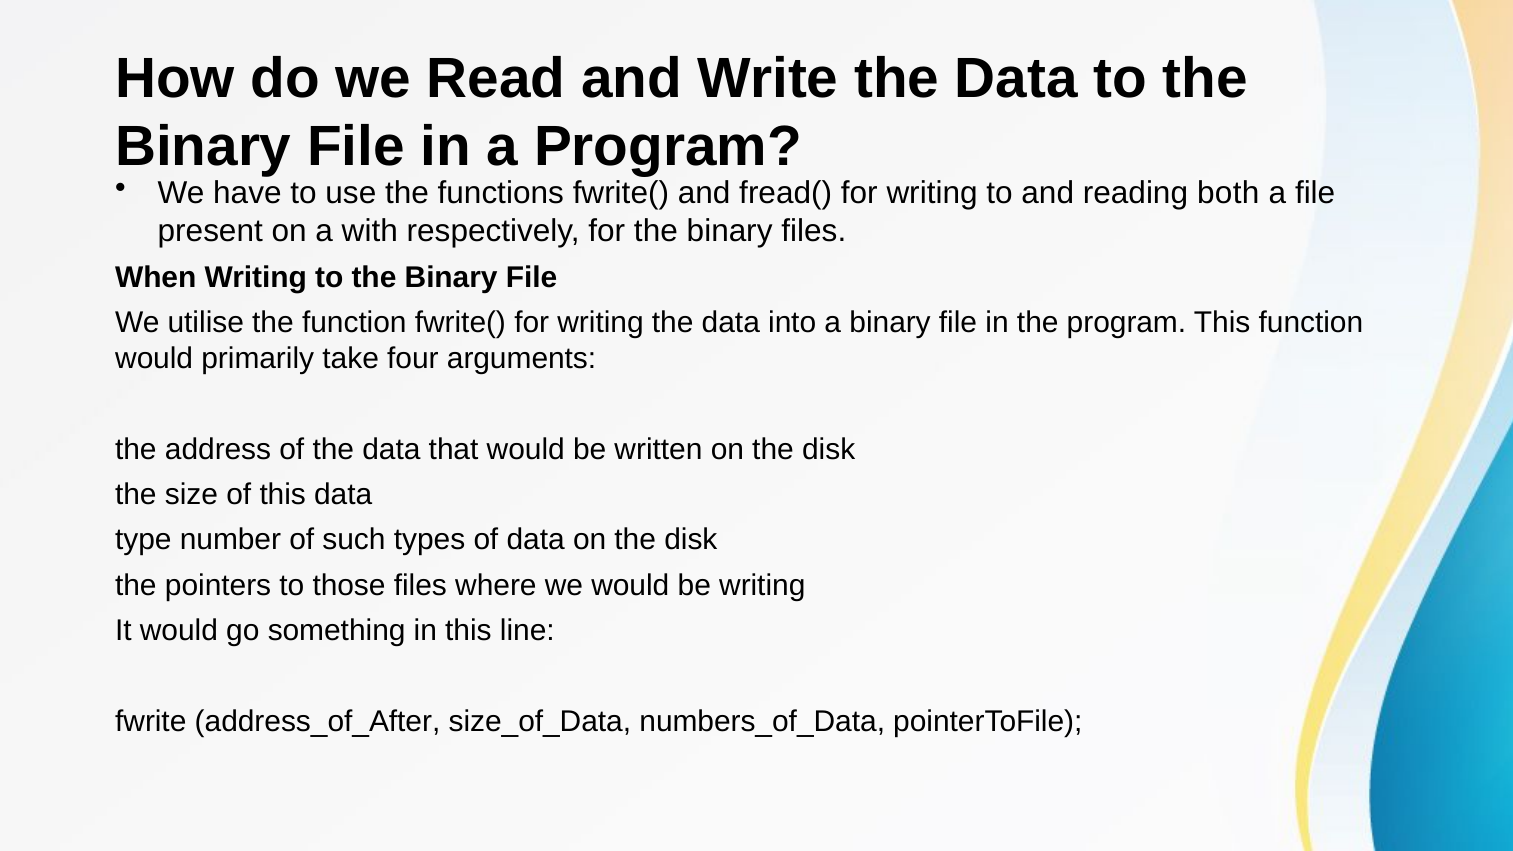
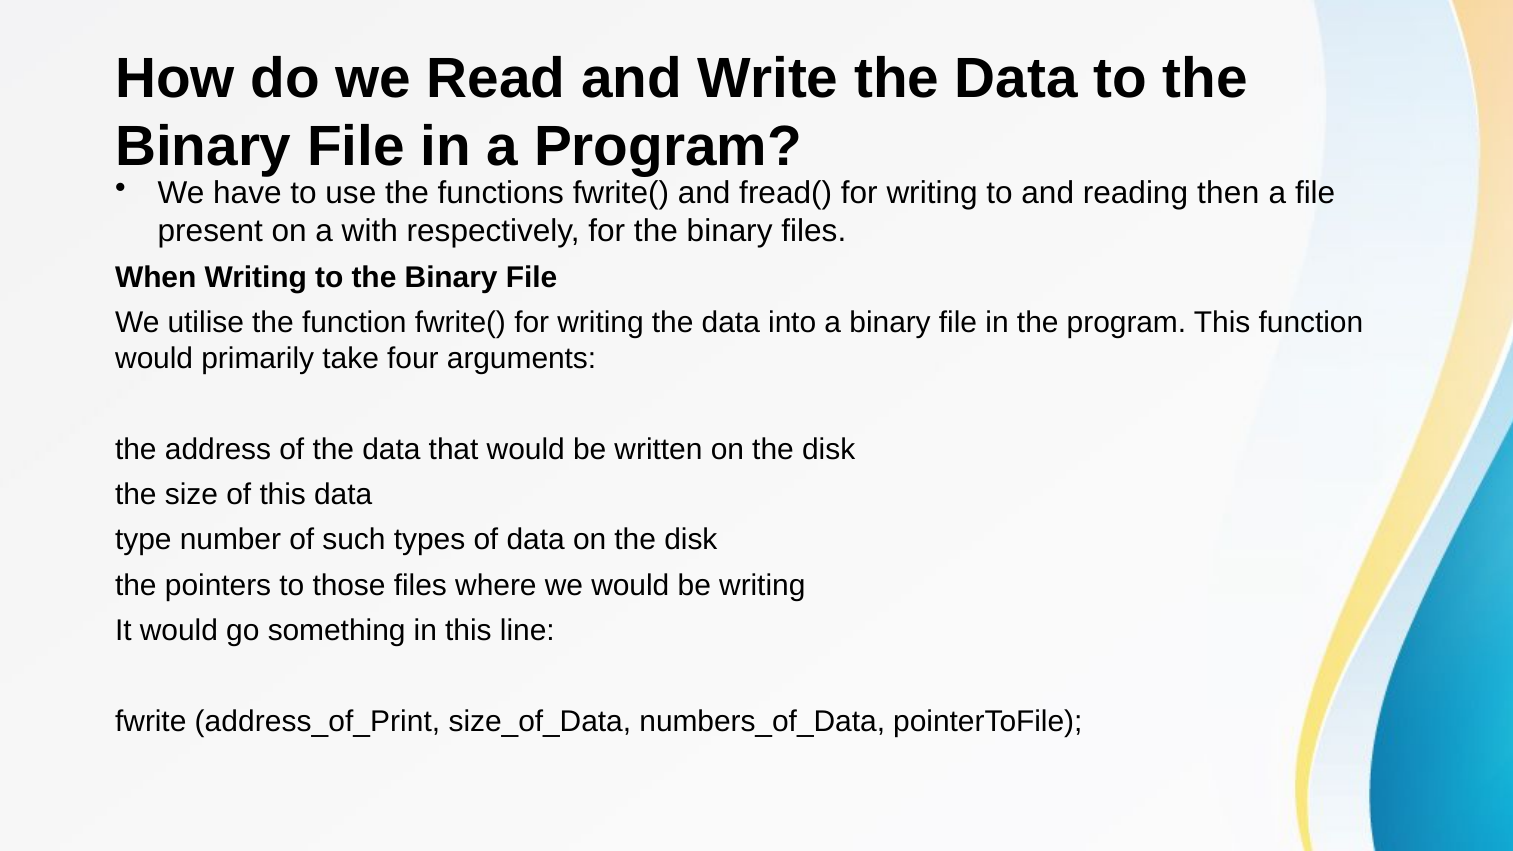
both: both -> then
address_of_After: address_of_After -> address_of_Print
